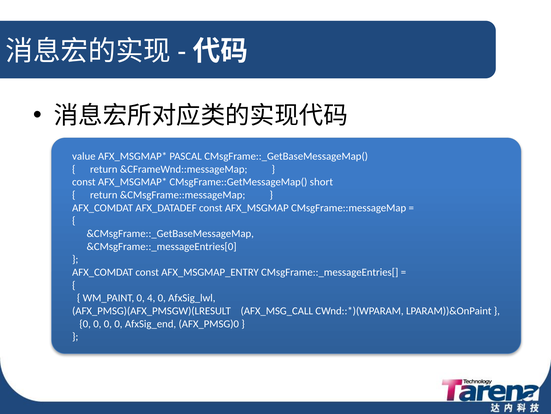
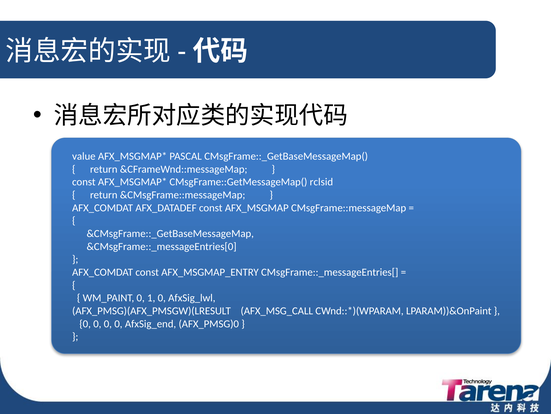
short: short -> rclsid
4: 4 -> 1
